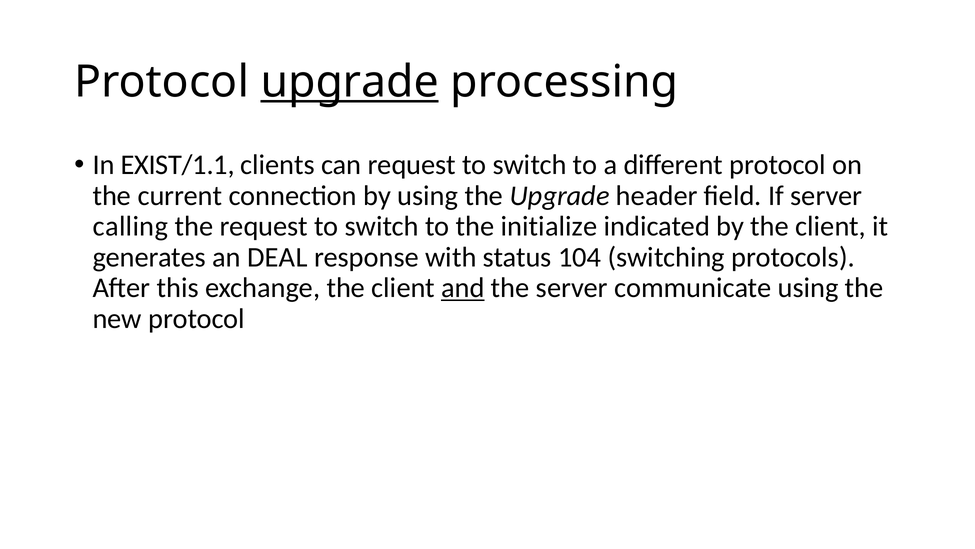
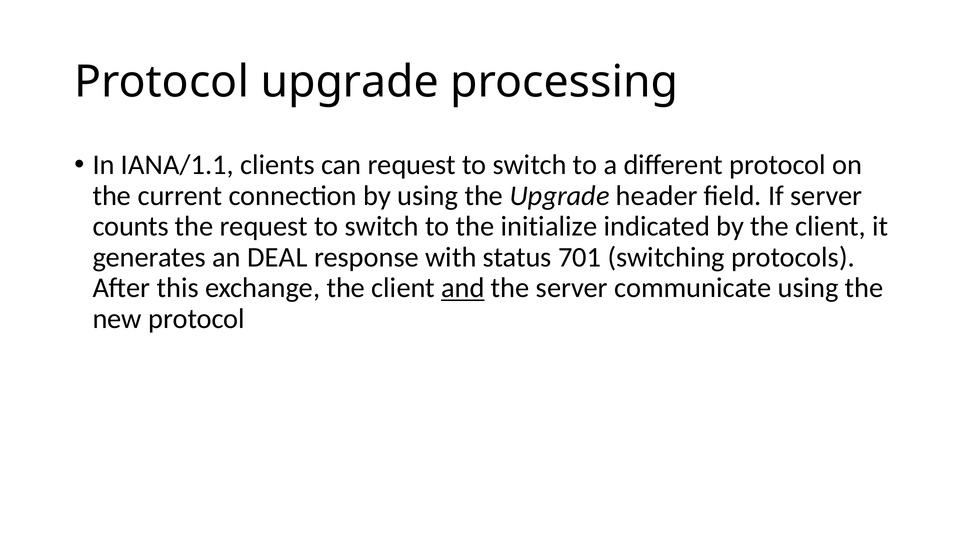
upgrade at (350, 82) underline: present -> none
EXIST/1.1: EXIST/1.1 -> IANA/1.1
calling: calling -> counts
104: 104 -> 701
